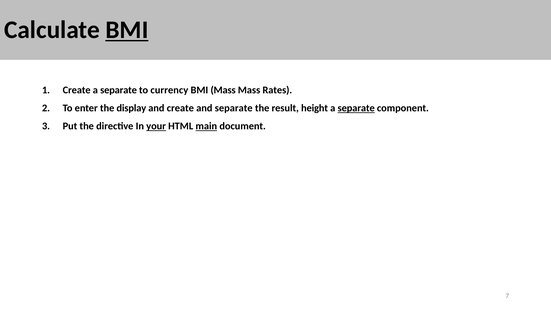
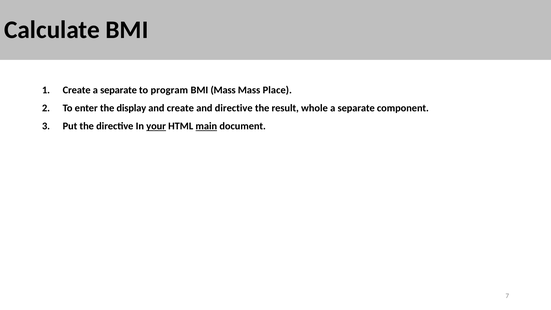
BMI at (127, 30) underline: present -> none
currency: currency -> program
Rates: Rates -> Place
and separate: separate -> directive
height: height -> whole
separate at (356, 108) underline: present -> none
